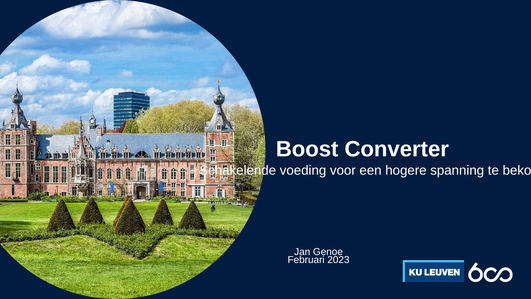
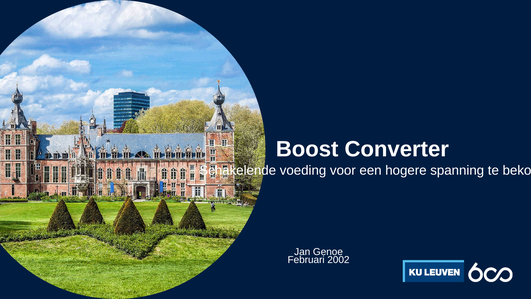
2023: 2023 -> 2002
